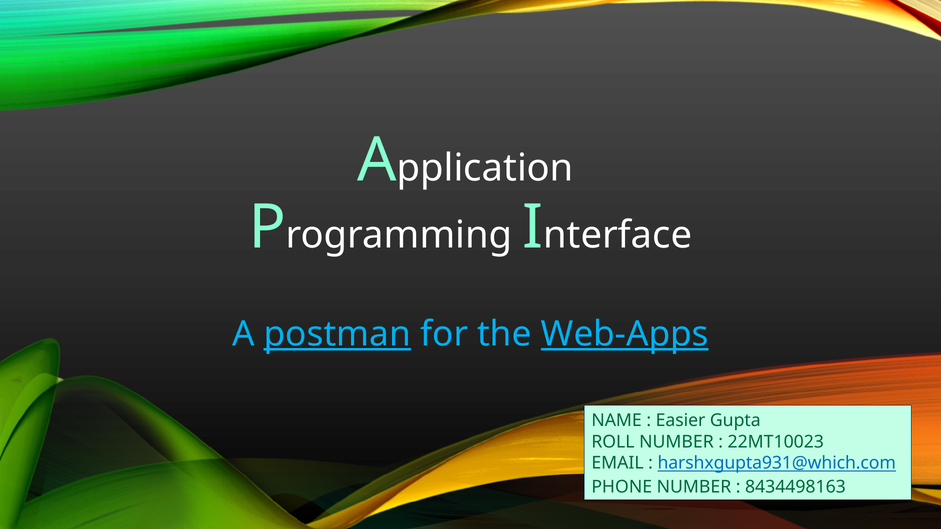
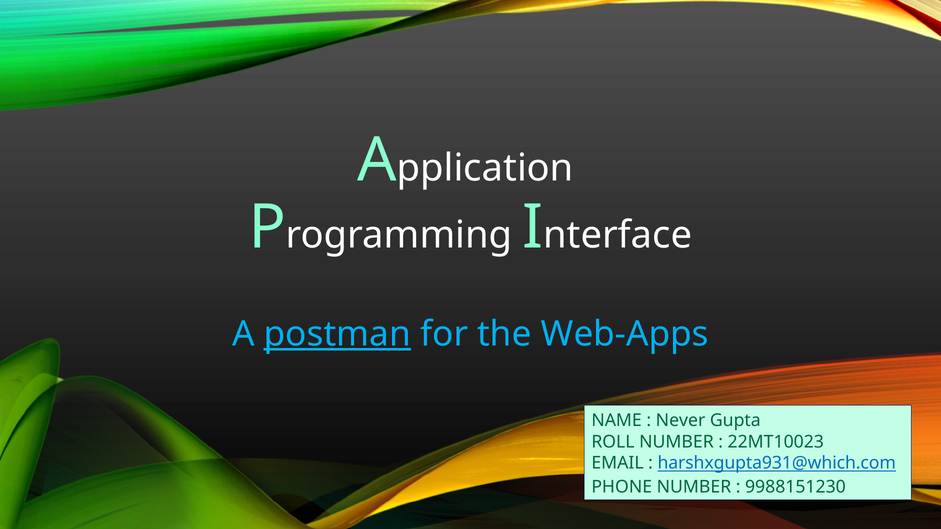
Web-Apps underline: present -> none
Easier: Easier -> Never
8434498163: 8434498163 -> 9988151230
